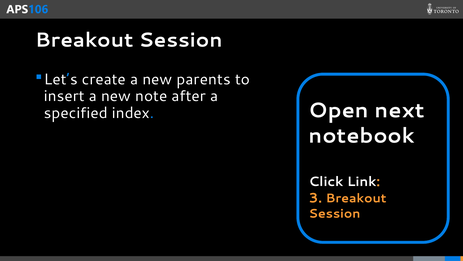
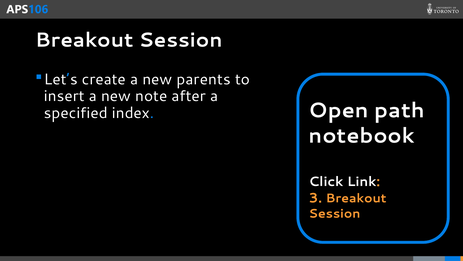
next: next -> path
